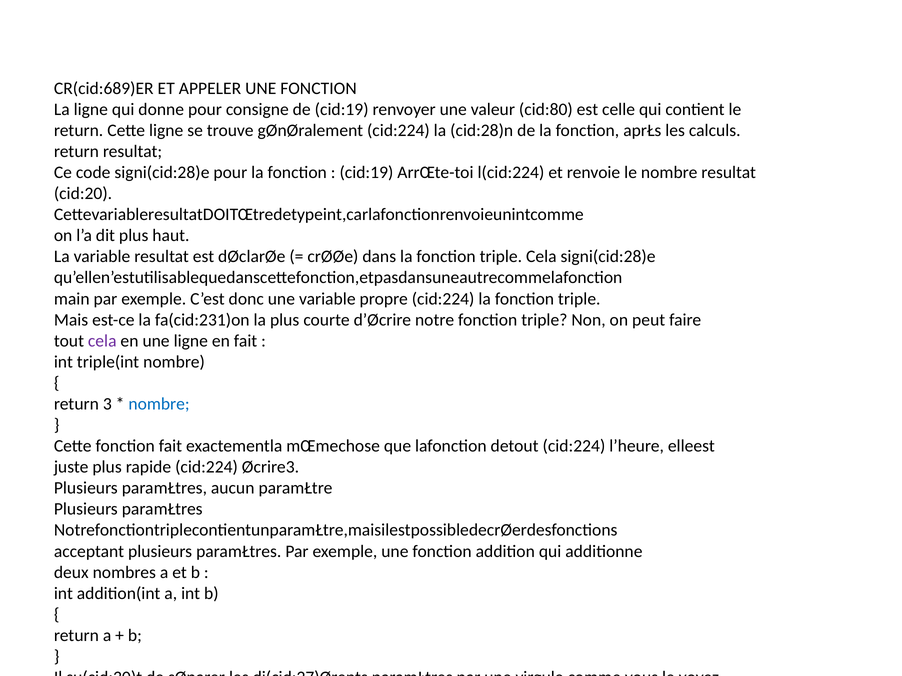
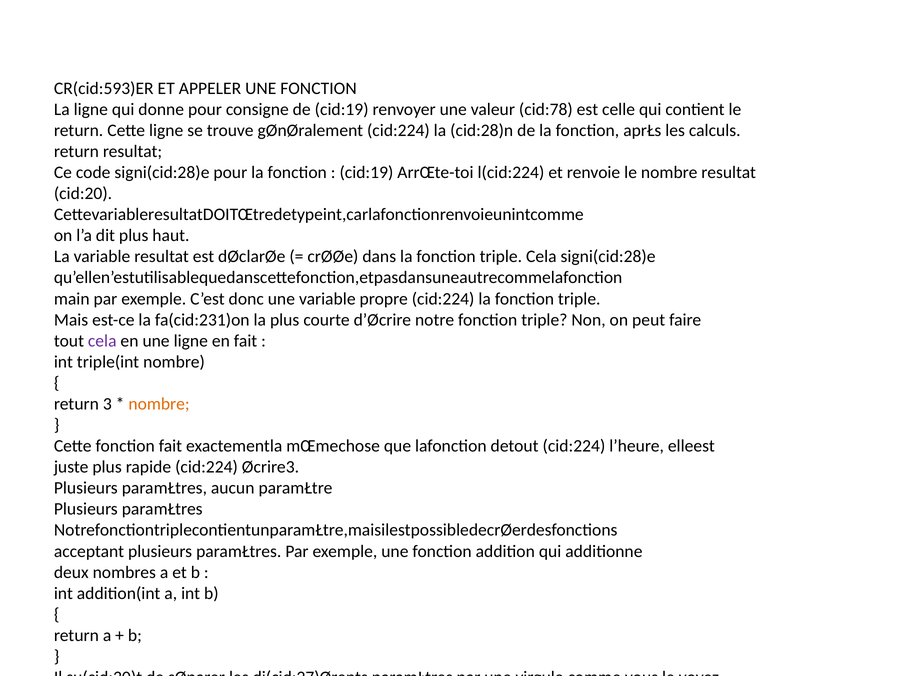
CR(cid:689)ER: CR(cid:689)ER -> CR(cid:593)ER
cid:80: cid:80 -> cid:78
nombre at (159, 404) colour: blue -> orange
